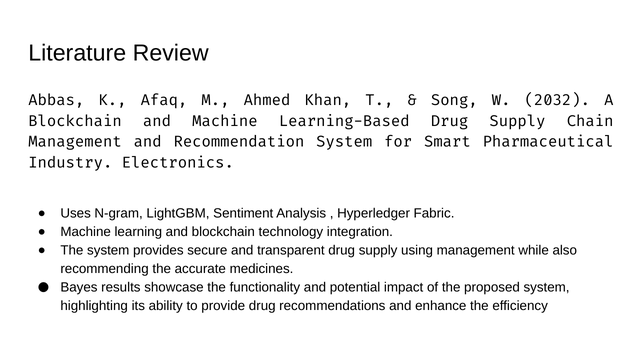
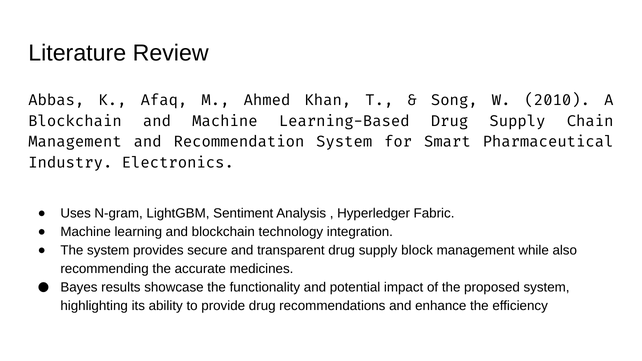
2032: 2032 -> 2010
using: using -> block
